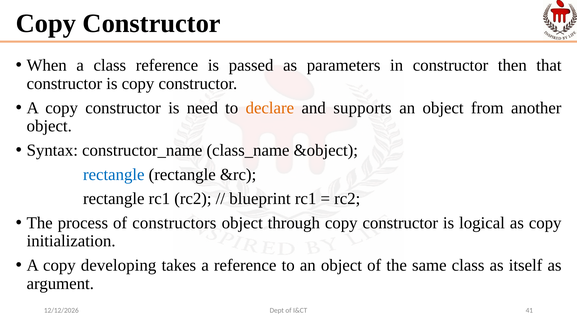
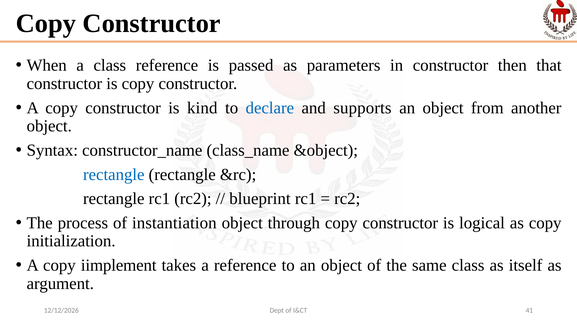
need: need -> kind
declare colour: orange -> blue
constructors: constructors -> instantiation
developing: developing -> iimplement
